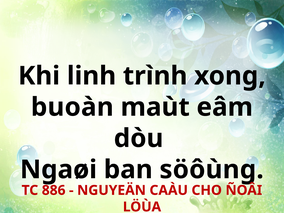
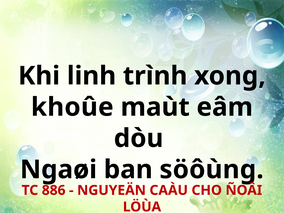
buoàn: buoàn -> khoûe
